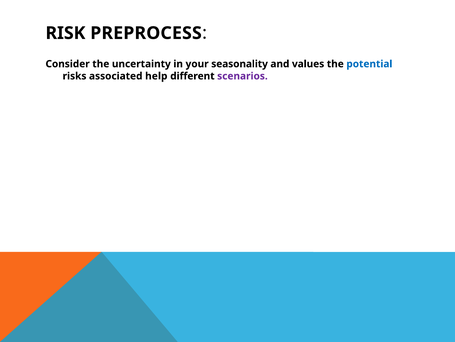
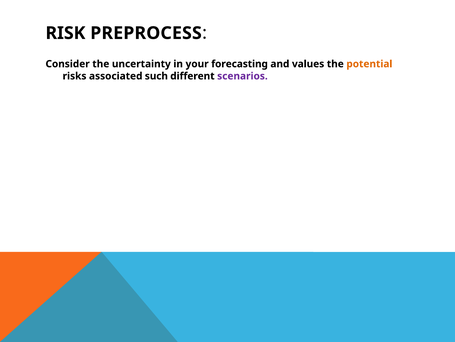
seasonality: seasonality -> forecasting
potential colour: blue -> orange
help: help -> such
